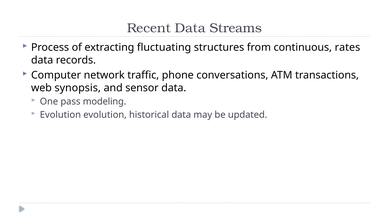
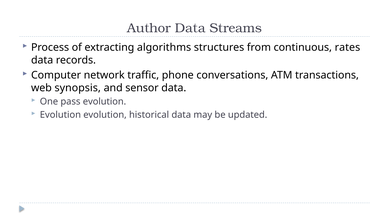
Recent: Recent -> Author
fluctuating: fluctuating -> algorithms
pass modeling: modeling -> evolution
